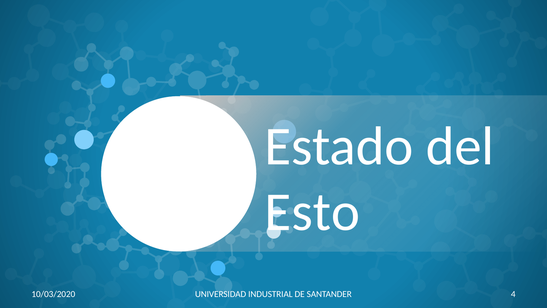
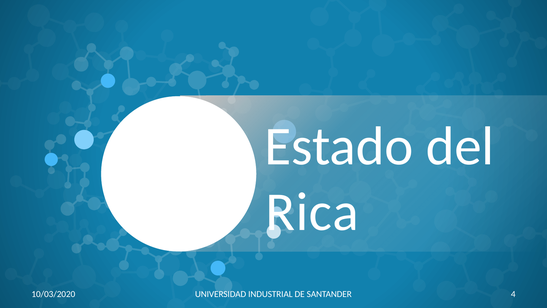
Esto: Esto -> Rica
